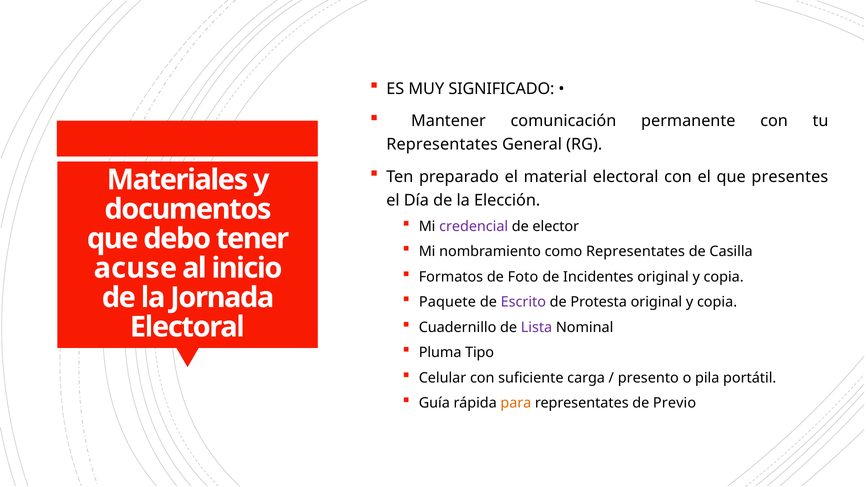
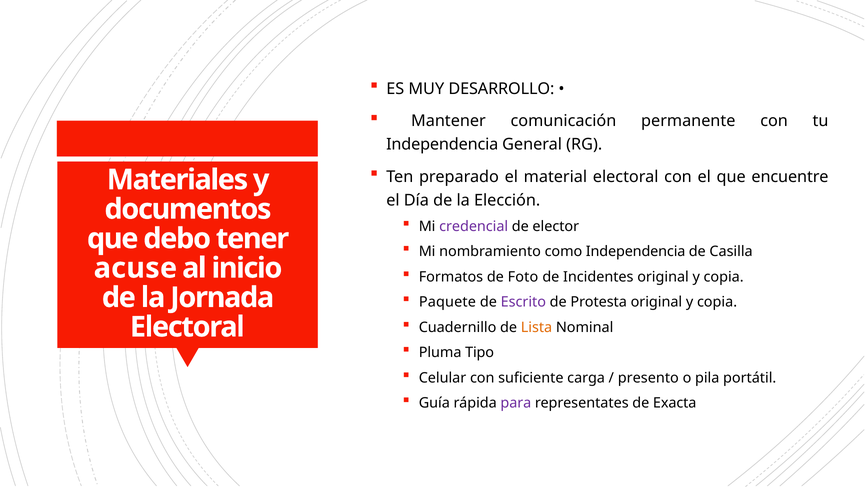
SIGNIFICADO: SIGNIFICADO -> DESARROLLO
Representates at (442, 144): Representates -> Independencia
presentes: presentes -> encuentre
como Representates: Representates -> Independencia
Lista colour: purple -> orange
para colour: orange -> purple
Previo: Previo -> Exacta
